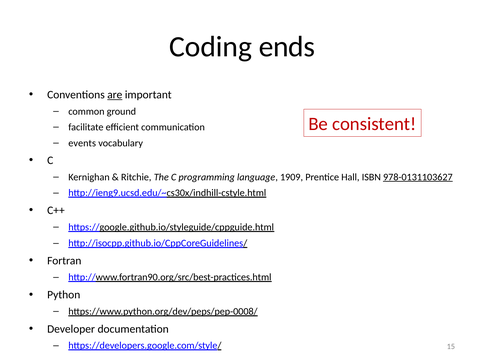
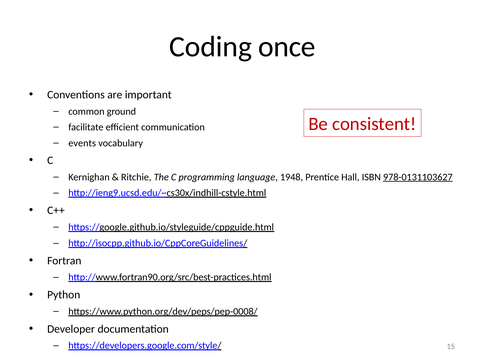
ends: ends -> once
are underline: present -> none
1909: 1909 -> 1948
